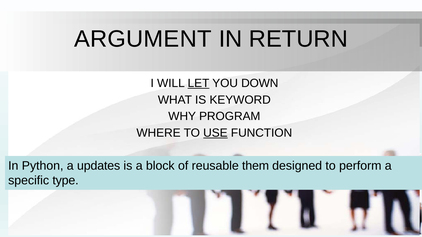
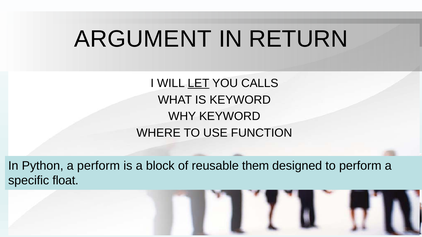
DOWN: DOWN -> CALLS
WHY PROGRAM: PROGRAM -> KEYWORD
USE underline: present -> none
a updates: updates -> perform
type: type -> float
